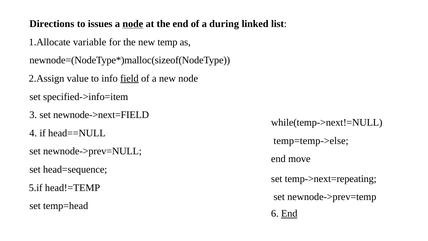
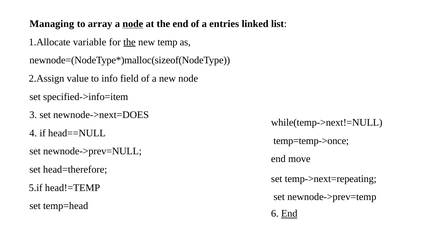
Directions: Directions -> Managing
issues: issues -> array
during: during -> entries
the at (129, 42) underline: none -> present
field underline: present -> none
newnode->next=FIELD: newnode->next=FIELD -> newnode->next=DOES
temp=temp->else: temp=temp->else -> temp=temp->once
head=sequence: head=sequence -> head=therefore
